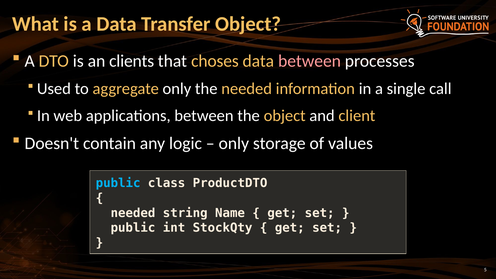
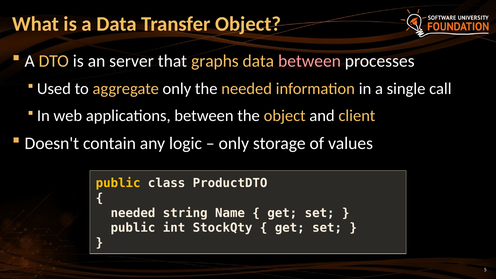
clients: clients -> server
choses: choses -> graphs
public at (118, 183) colour: light blue -> yellow
